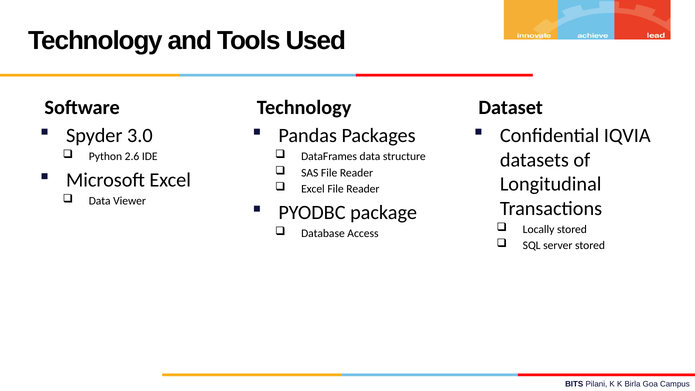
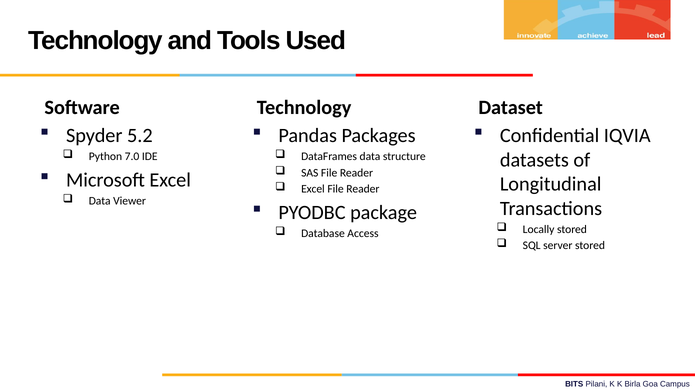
3.0: 3.0 -> 5.2
2.6: 2.6 -> 7.0
